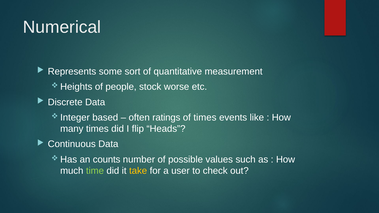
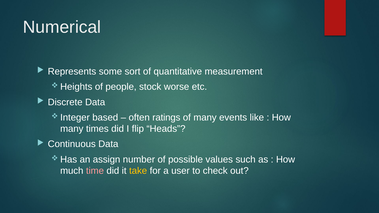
of times: times -> many
counts: counts -> assign
time colour: light green -> pink
